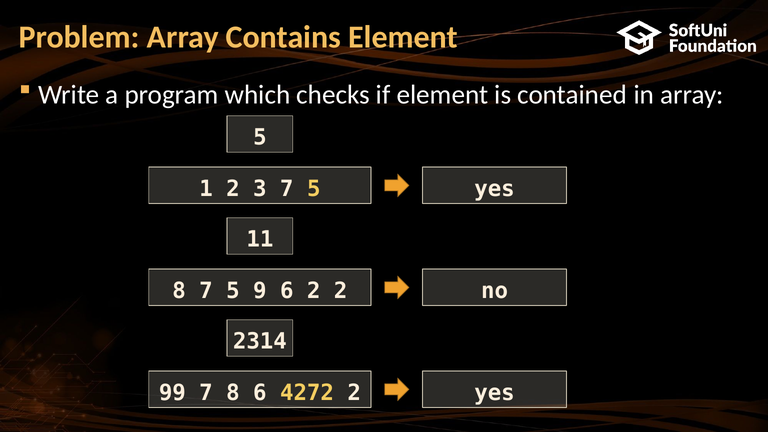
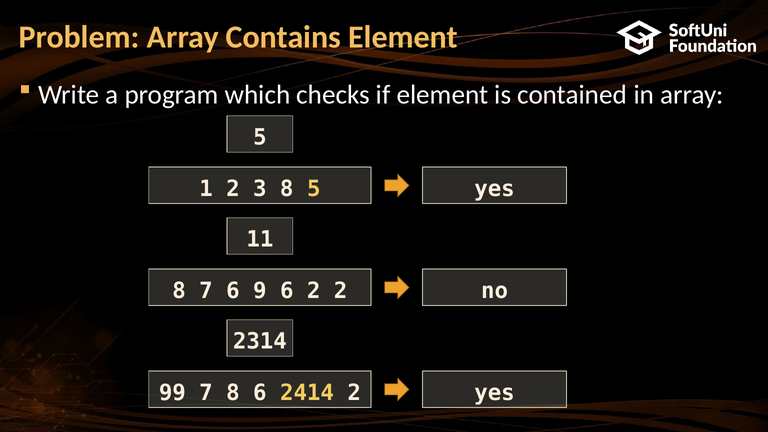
3 7: 7 -> 8
8 7 5: 5 -> 6
4272: 4272 -> 2414
